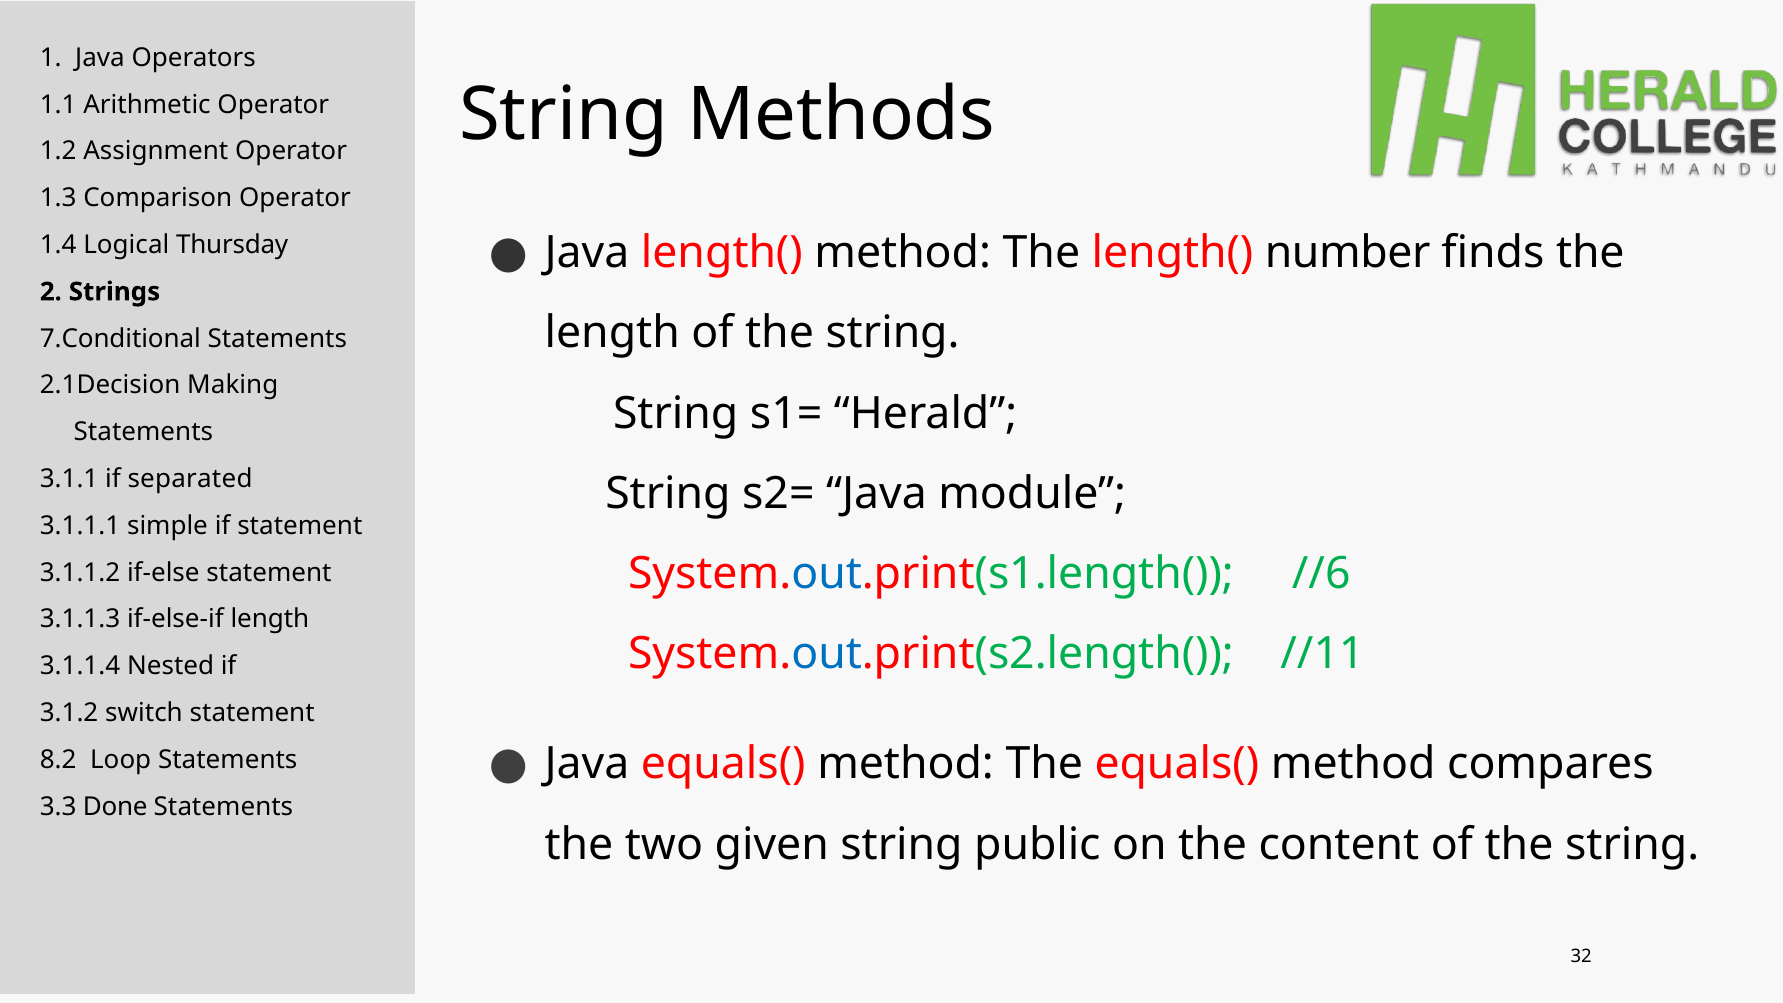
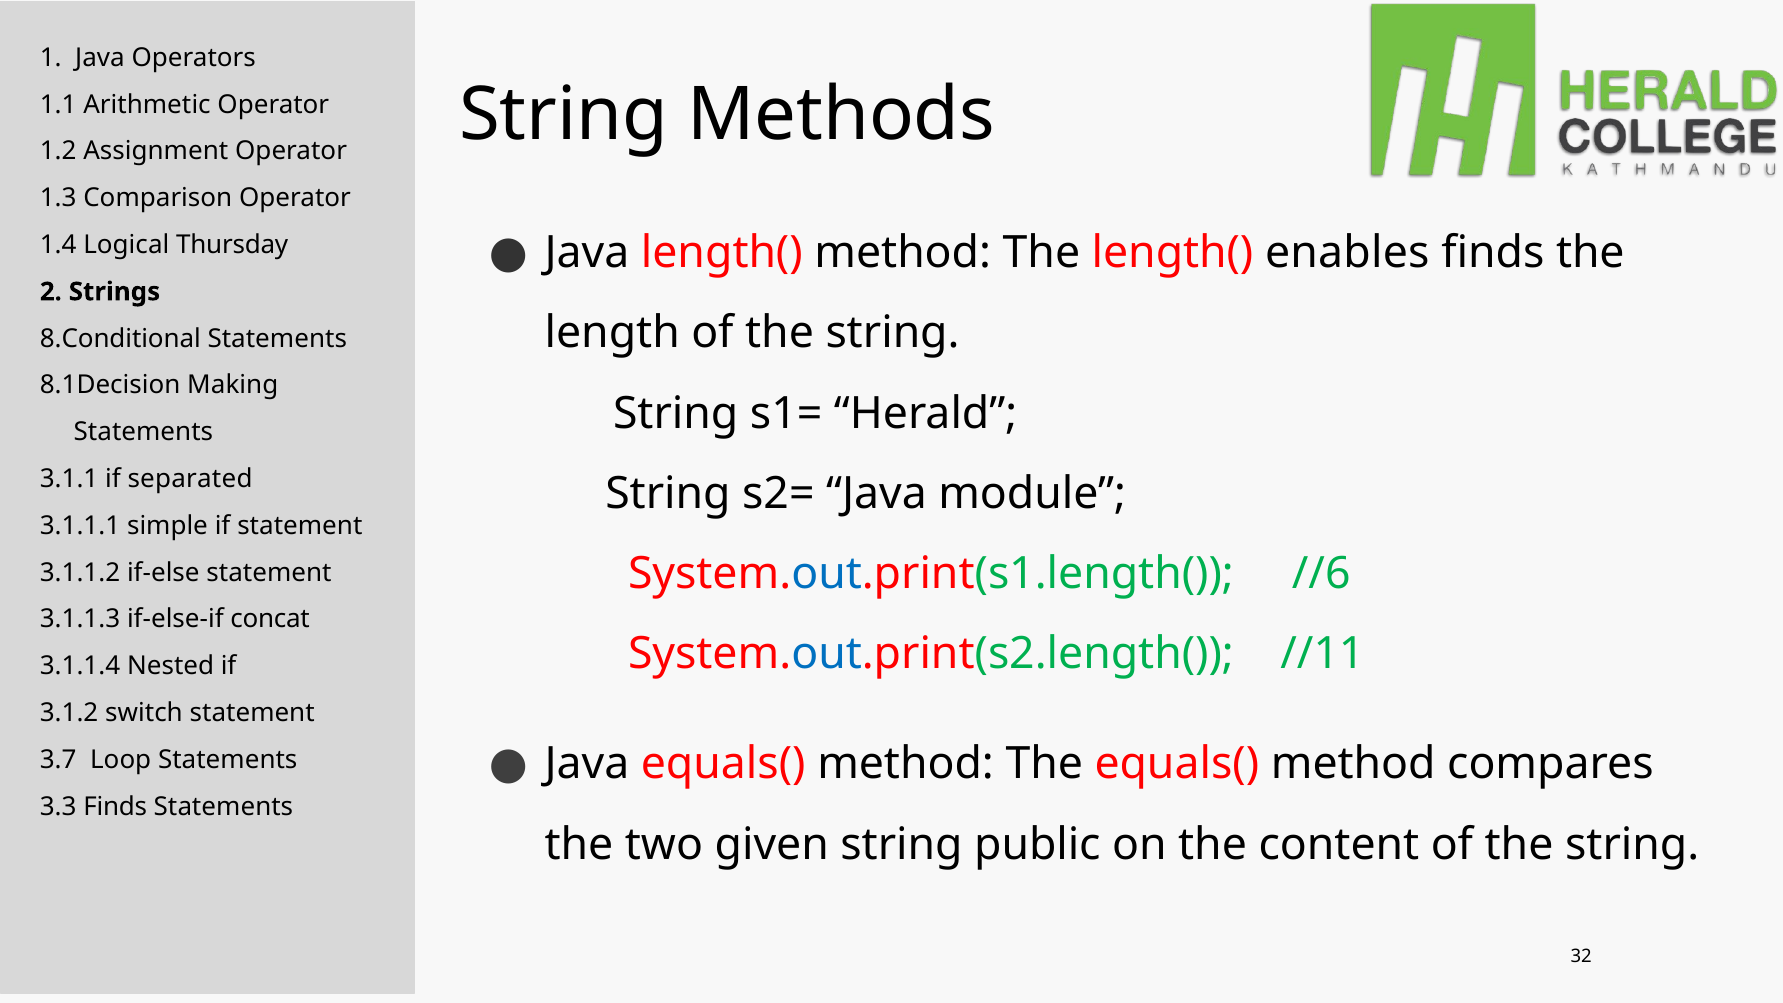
number: number -> enables
7.Conditional: 7.Conditional -> 8.Conditional
2.1Decision: 2.1Decision -> 8.1Decision
if-else-if length: length -> concat
8.2: 8.2 -> 3.7
3.3 Done: Done -> Finds
